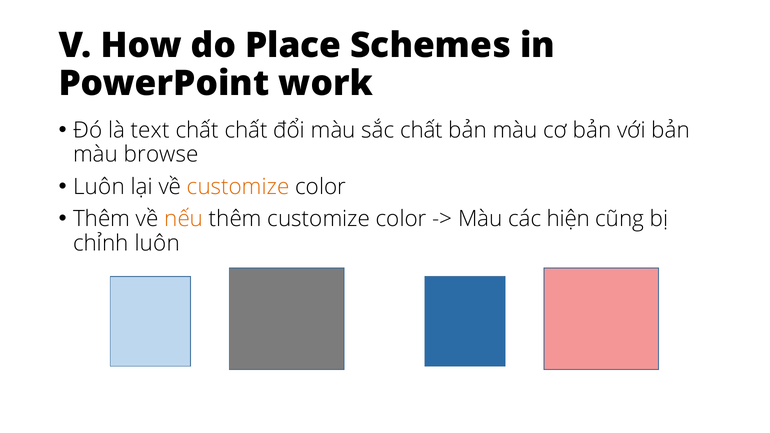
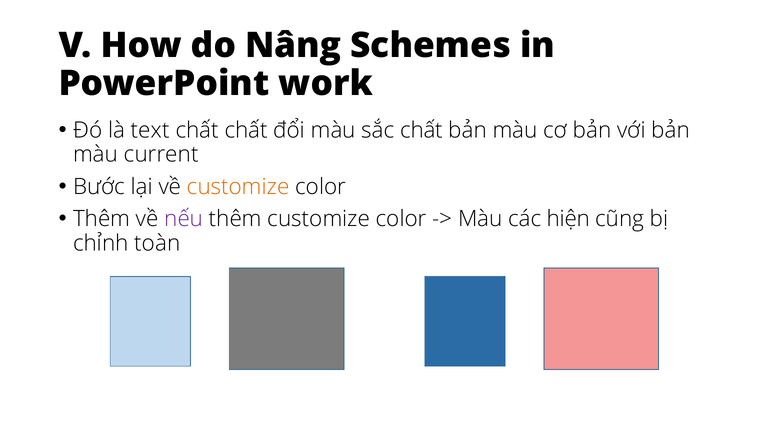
Place: Place -> Nâng
browse: browse -> current
Luôn at (99, 187): Luôn -> Bước
nếu colour: orange -> purple
chỉnh luôn: luôn -> toàn
